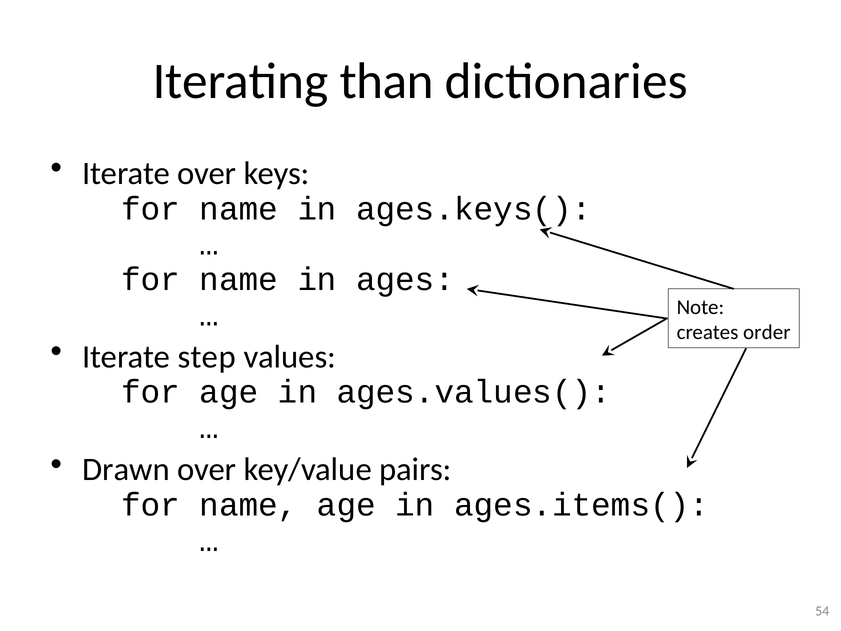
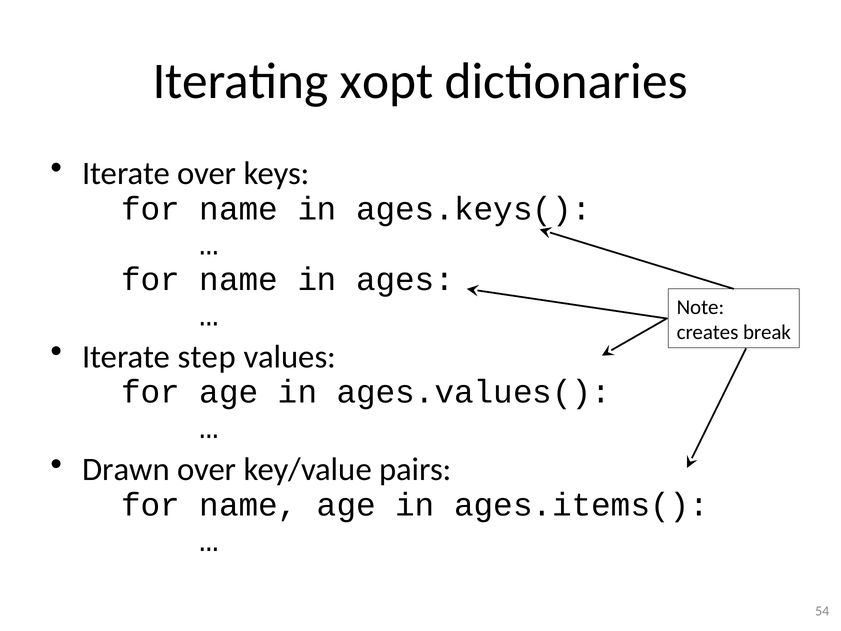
than: than -> xopt
order: order -> break
